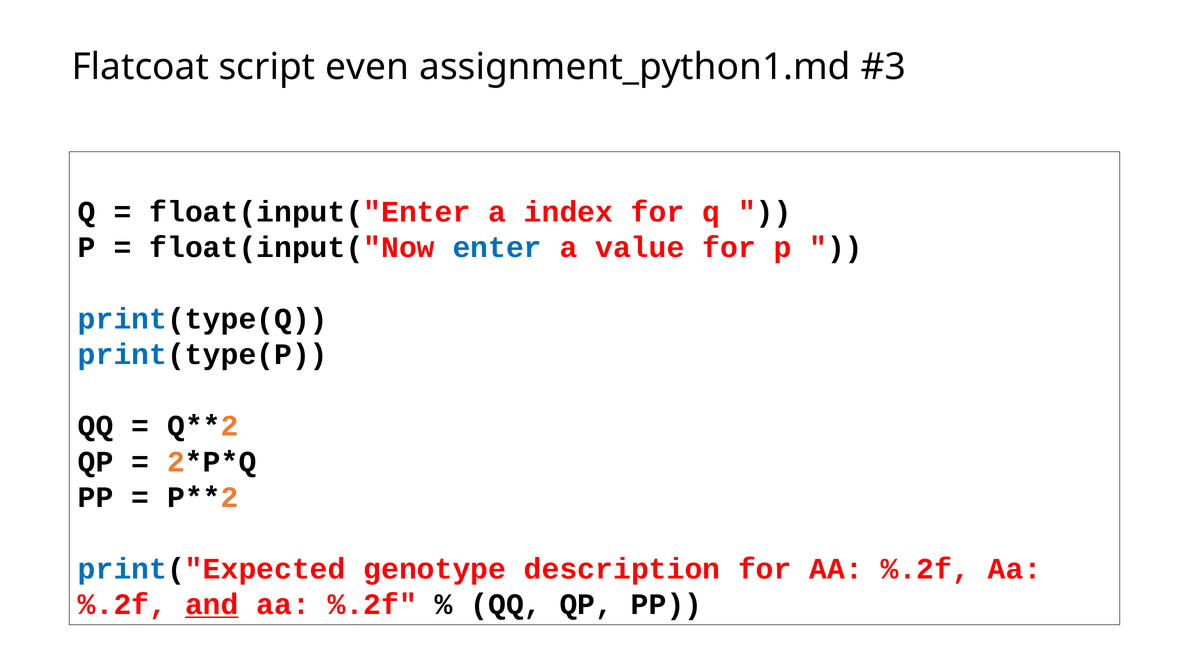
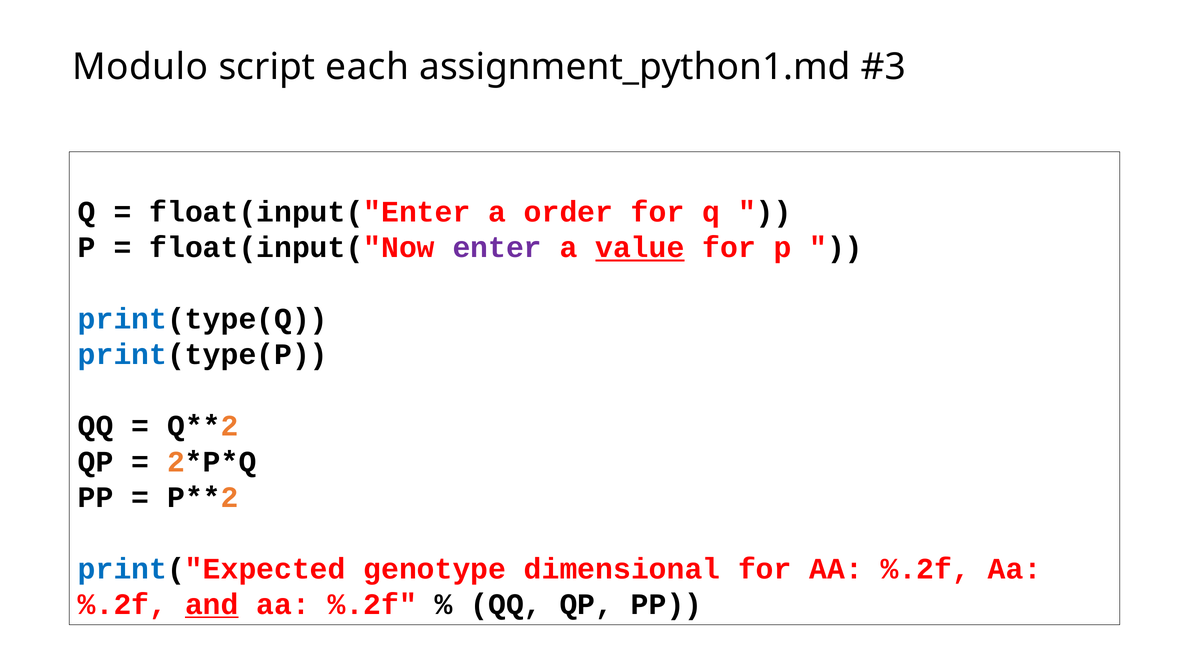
Flatcoat: Flatcoat -> Modulo
even: even -> each
index: index -> order
enter colour: blue -> purple
value underline: none -> present
description: description -> dimensional
